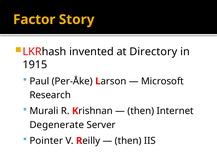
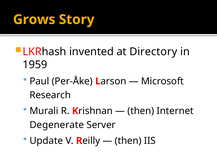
Factor: Factor -> Grows
1915: 1915 -> 1959
Pointer: Pointer -> Update
